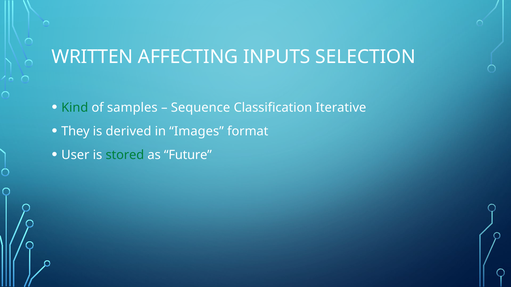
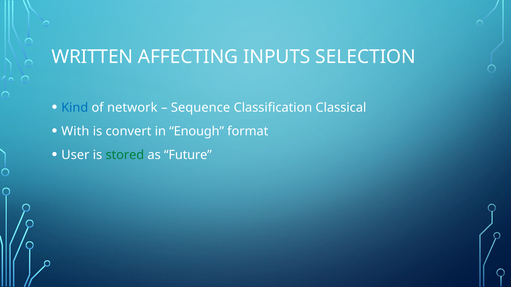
Kind colour: green -> blue
samples: samples -> network
Iterative: Iterative -> Classical
They: They -> With
derived: derived -> convert
Images: Images -> Enough
